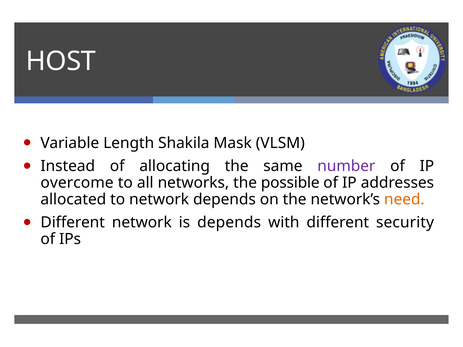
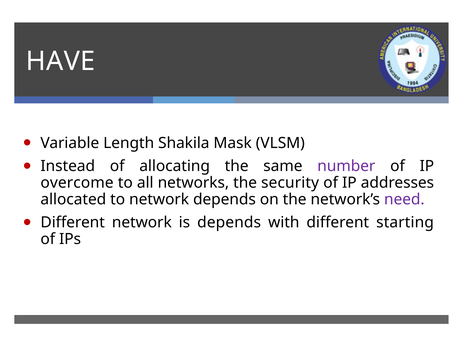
HOST: HOST -> HAVE
possible: possible -> security
need colour: orange -> purple
security: security -> starting
